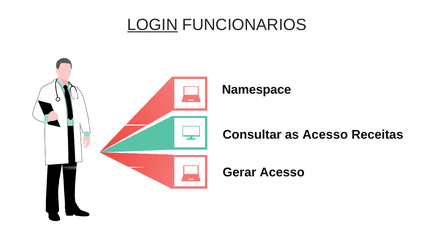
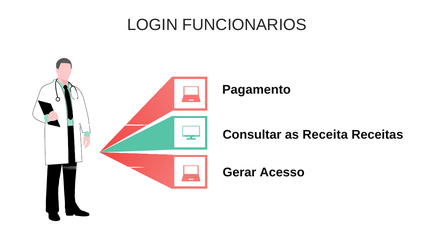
LOGIN underline: present -> none
Namespace: Namespace -> Pagamento
as Acesso: Acesso -> Receita
